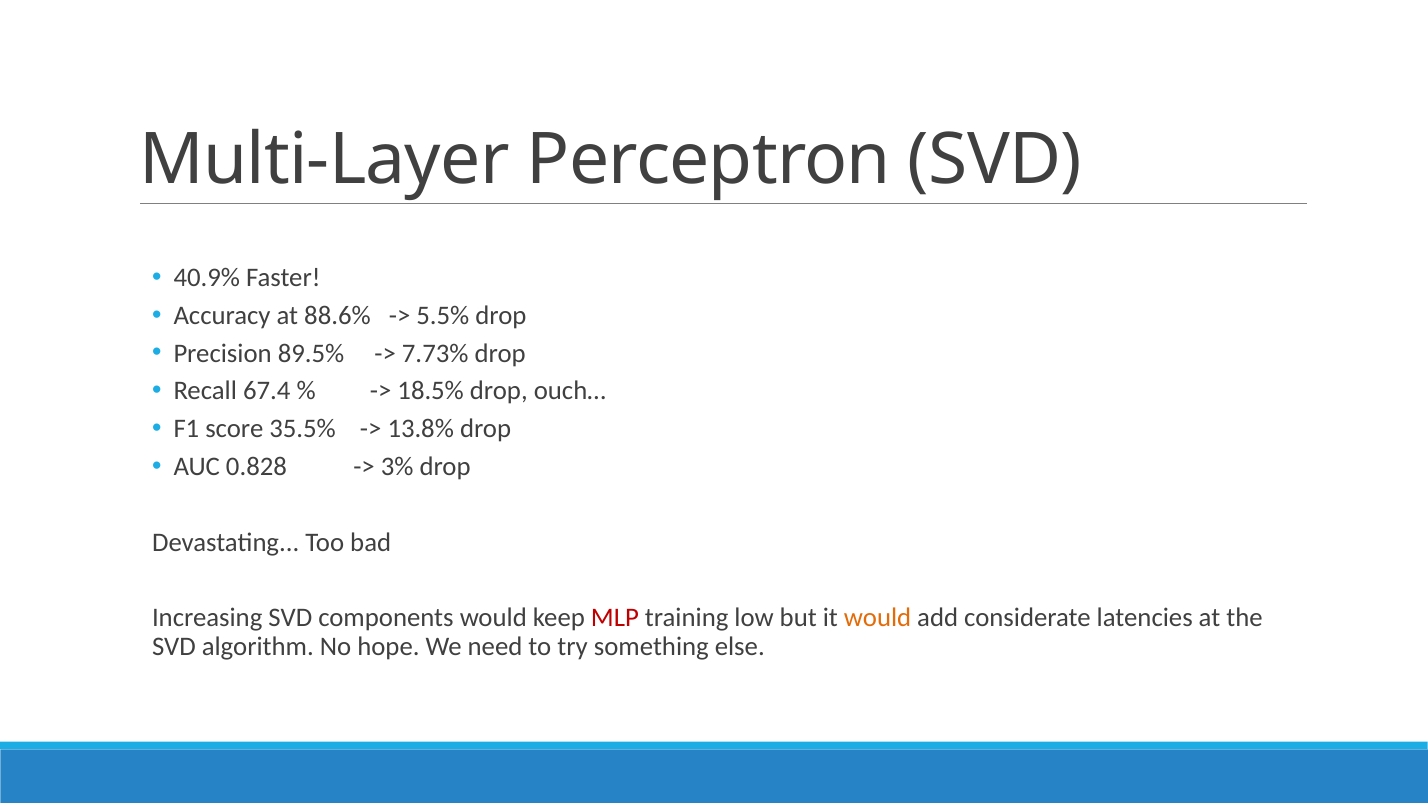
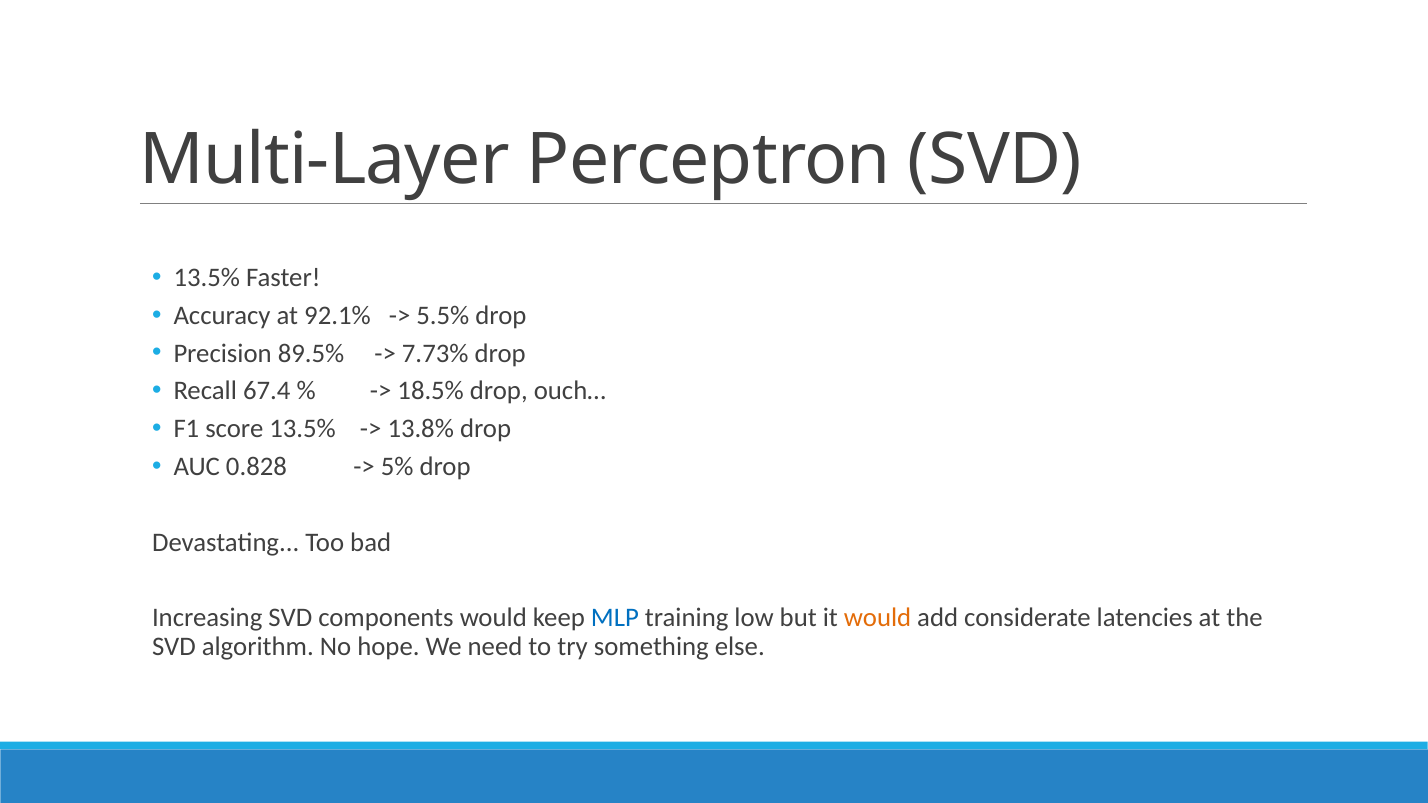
40.9% at (207, 278): 40.9% -> 13.5%
88.6%: 88.6% -> 92.1%
score 35.5%: 35.5% -> 13.5%
3%: 3% -> 5%
MLP colour: red -> blue
